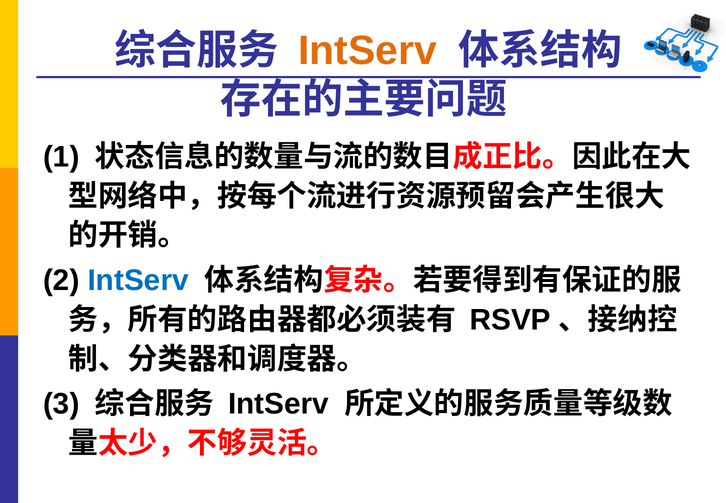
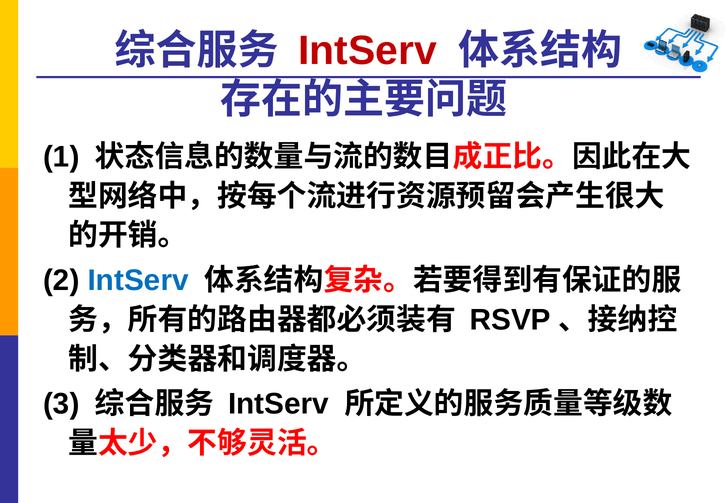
IntServ at (367, 50) colour: orange -> red
